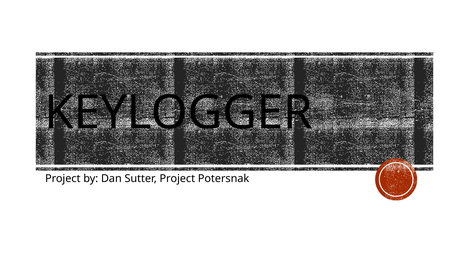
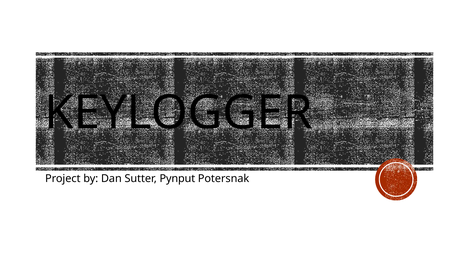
Sutter Project: Project -> Pynput
